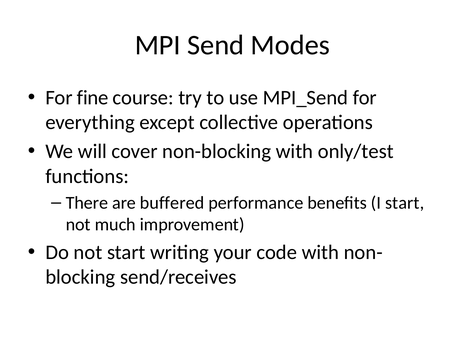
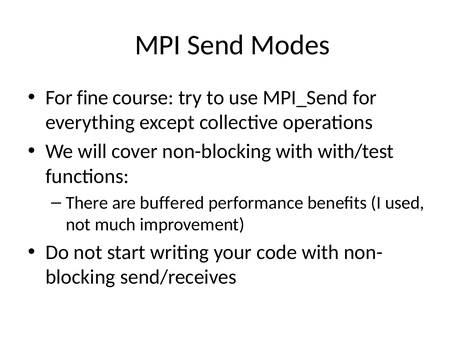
only/test: only/test -> with/test
I start: start -> used
